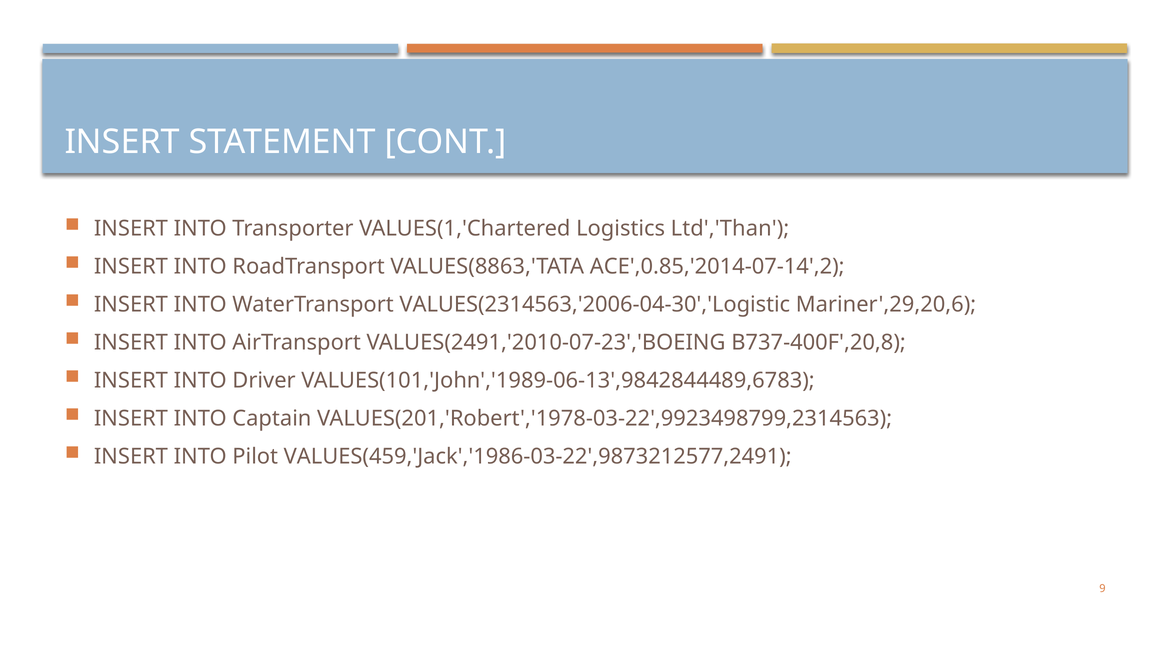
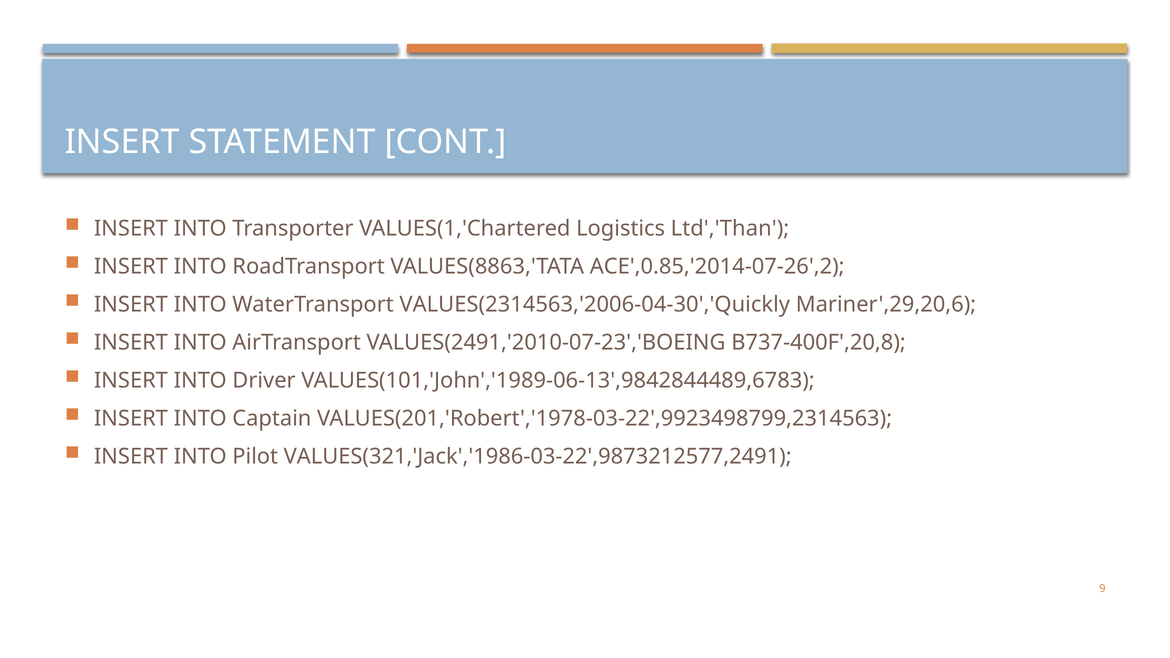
ACE',0.85,'2014-07-14',2: ACE',0.85,'2014-07-14',2 -> ACE',0.85,'2014-07-26',2
VALUES(2314563,'2006-04-30','Logistic: VALUES(2314563,'2006-04-30','Logistic -> VALUES(2314563,'2006-04-30','Quickly
VALUES(459,'Jack','1986-03-22',9873212577,2491: VALUES(459,'Jack','1986-03-22',9873212577,2491 -> VALUES(321,'Jack','1986-03-22',9873212577,2491
